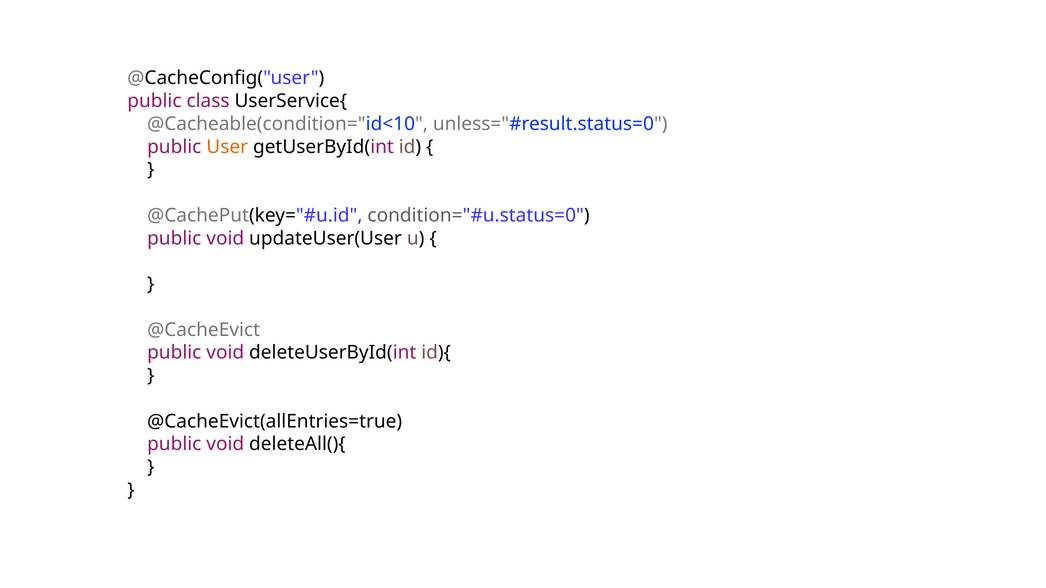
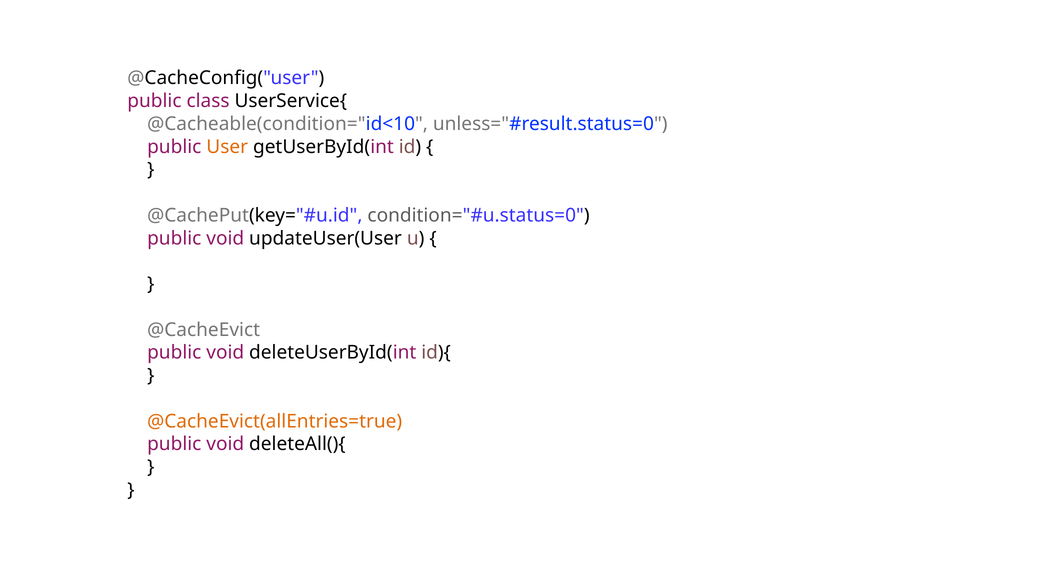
@CacheEvict(allEntries=true colour: black -> orange
